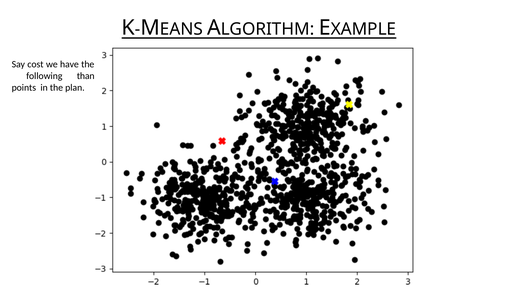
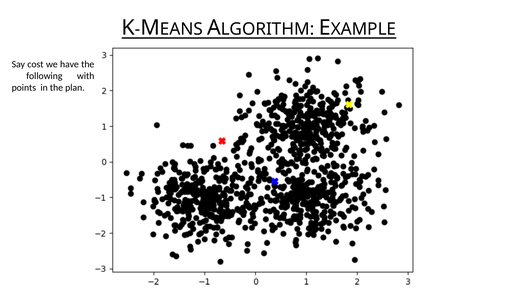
than: than -> with
